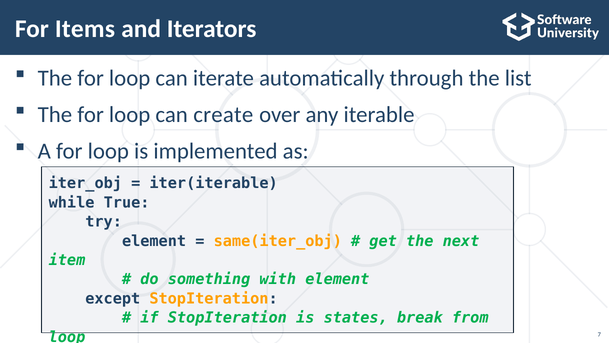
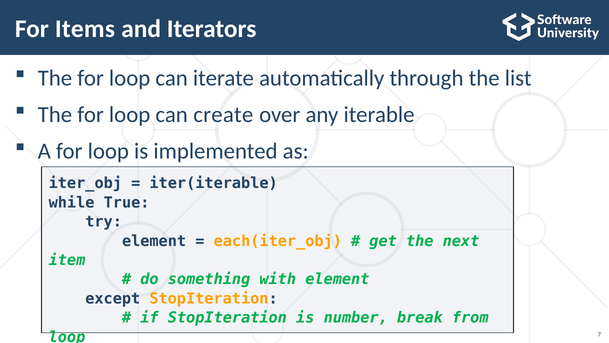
same(iter_obj: same(iter_obj -> each(iter_obj
states: states -> number
